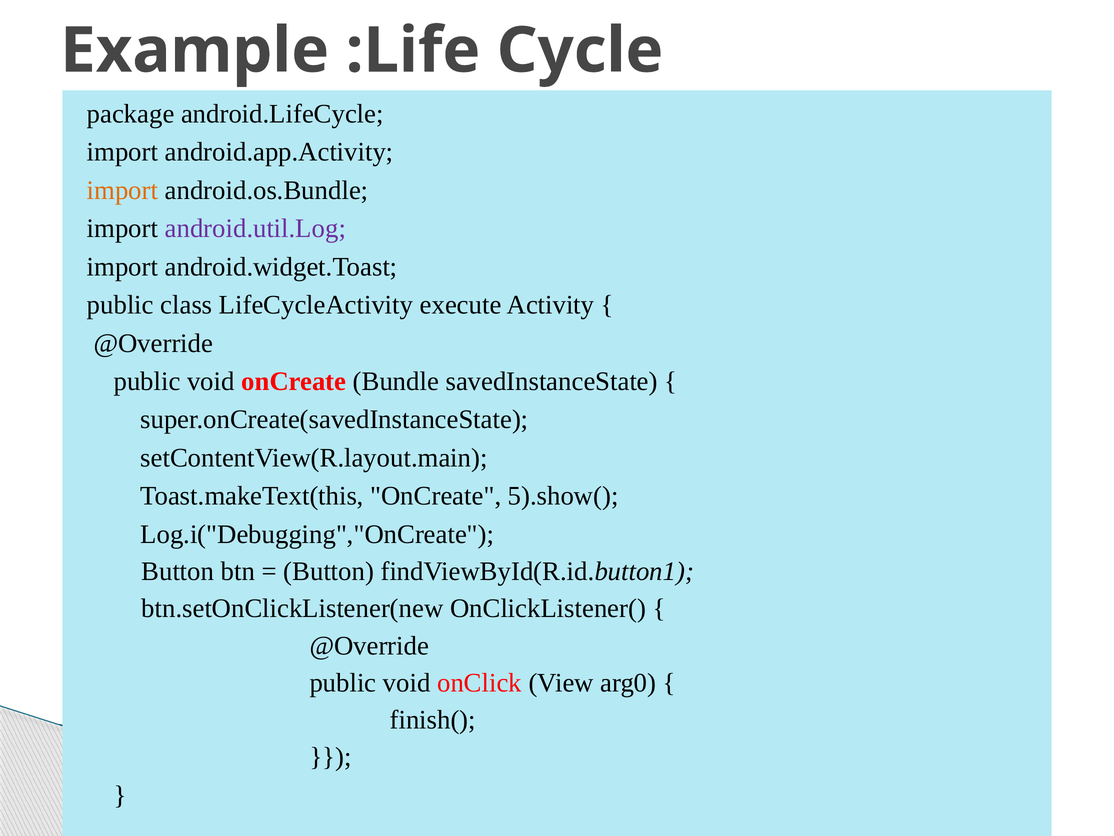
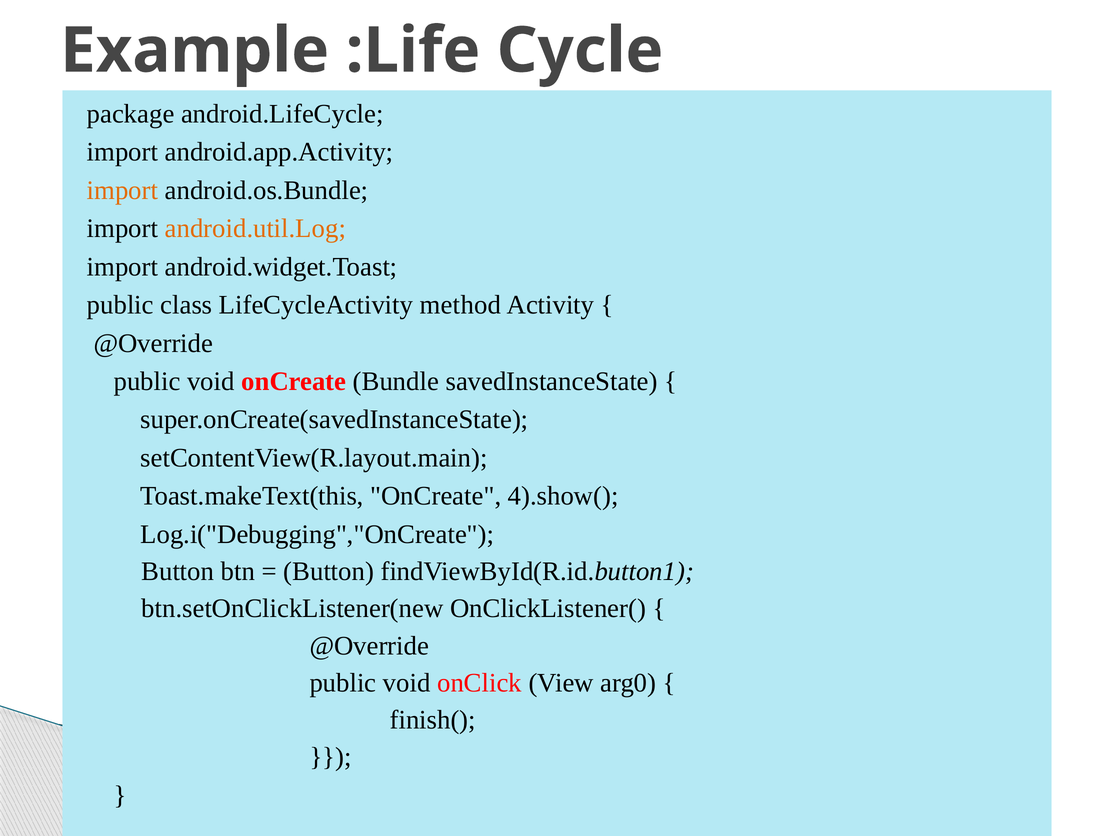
android.util.Log colour: purple -> orange
execute: execute -> method
5).show(: 5).show( -> 4).show(
